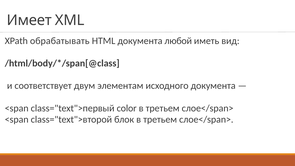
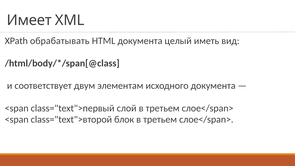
любой: любой -> целый
color: color -> слой
